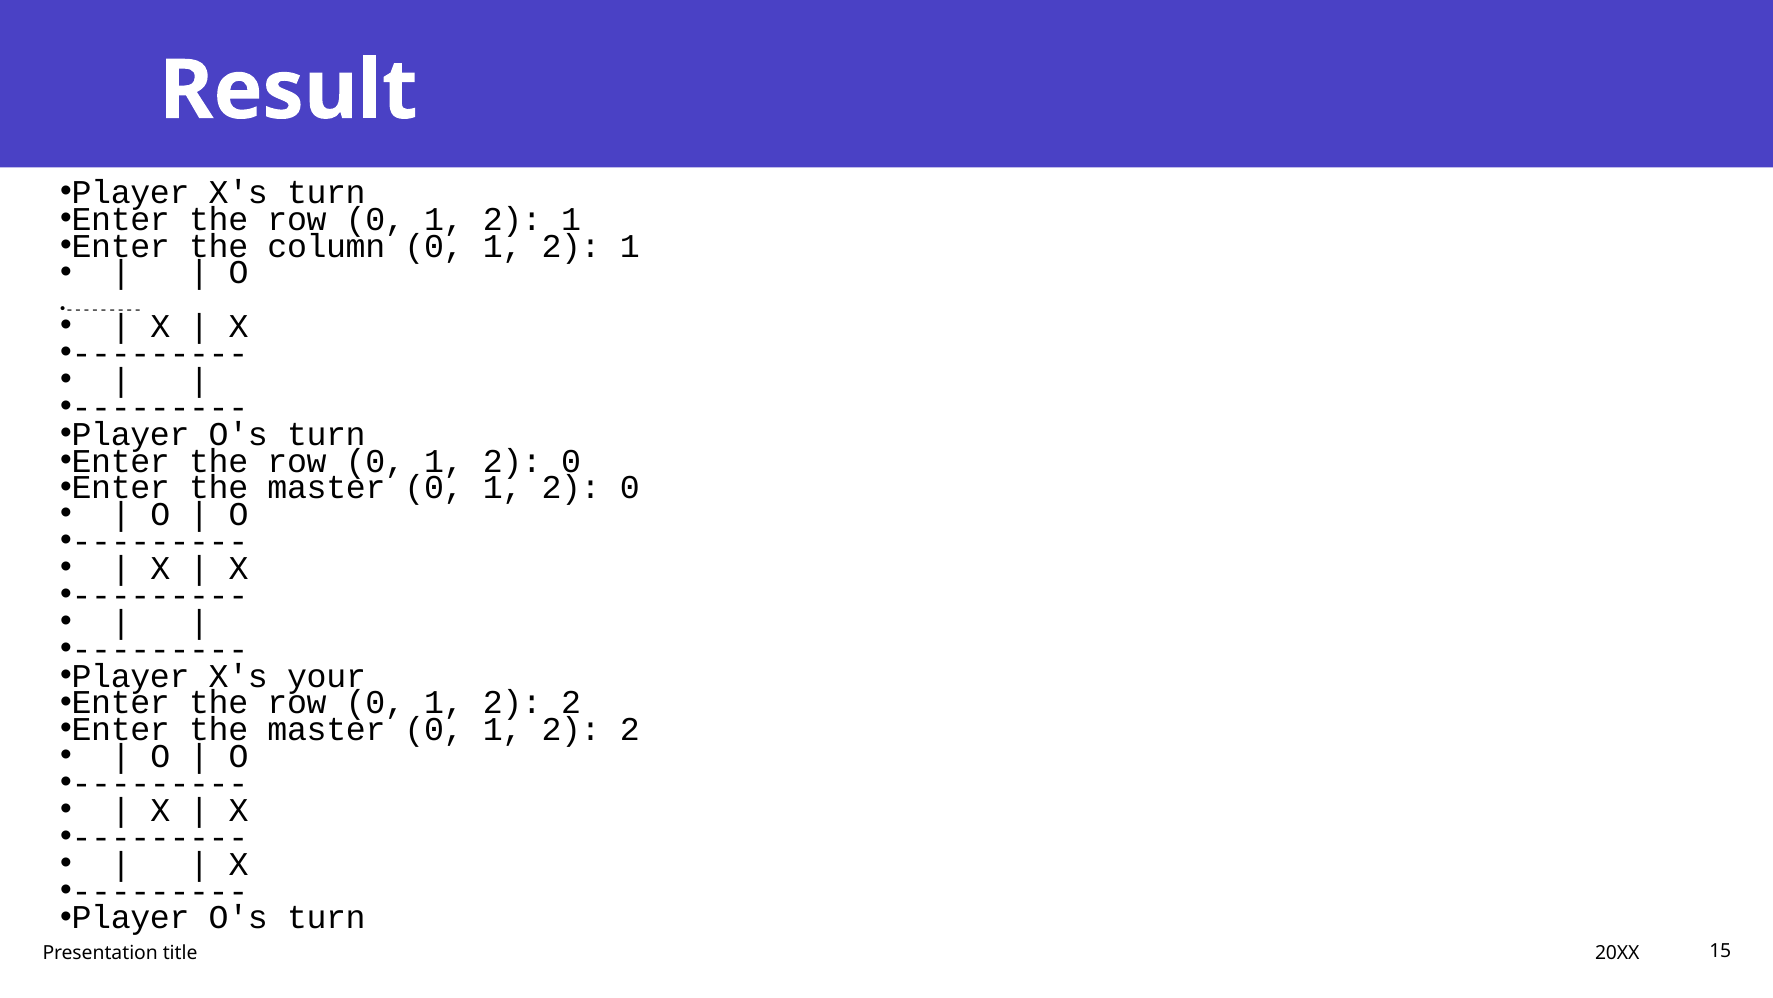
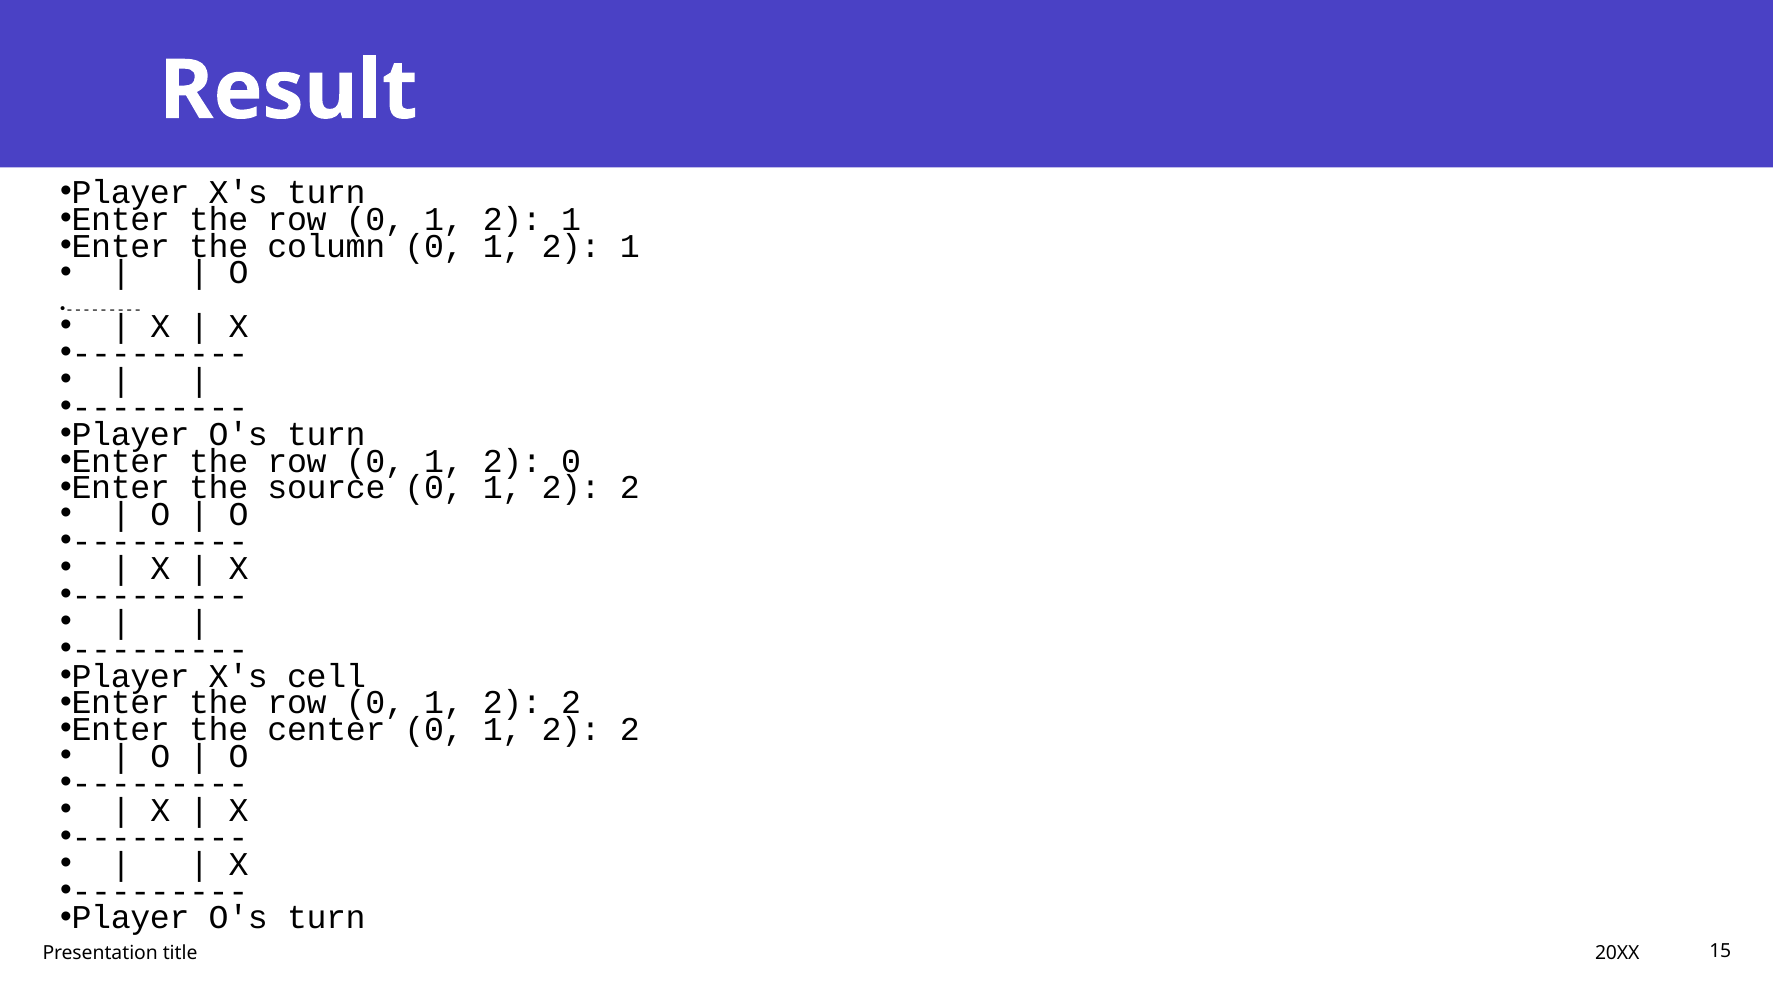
master at (326, 488): master -> source
0 at (630, 488): 0 -> 2
your: your -> cell
master at (326, 729): master -> center
